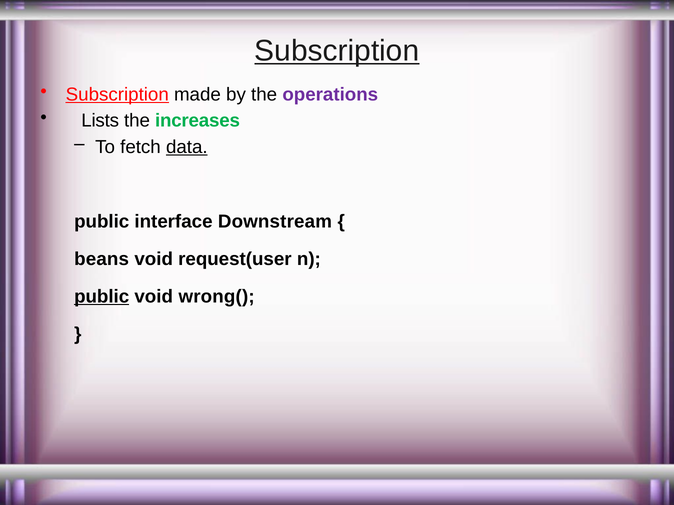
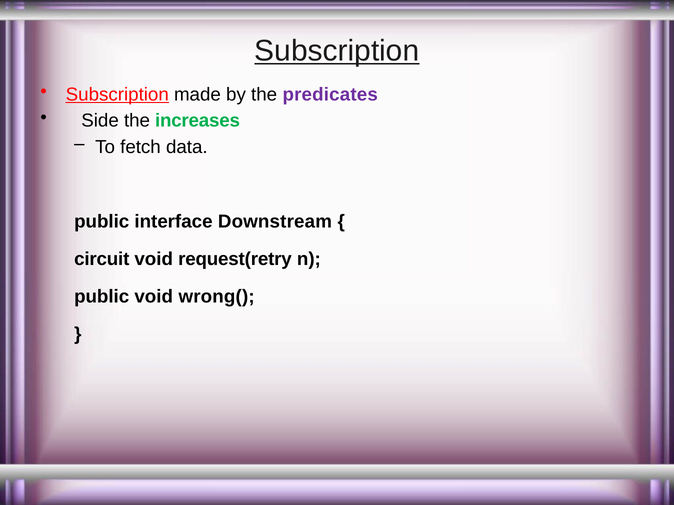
operations: operations -> predicates
Lists: Lists -> Side
data underline: present -> none
beans: beans -> circuit
request(user: request(user -> request(retry
public at (102, 297) underline: present -> none
